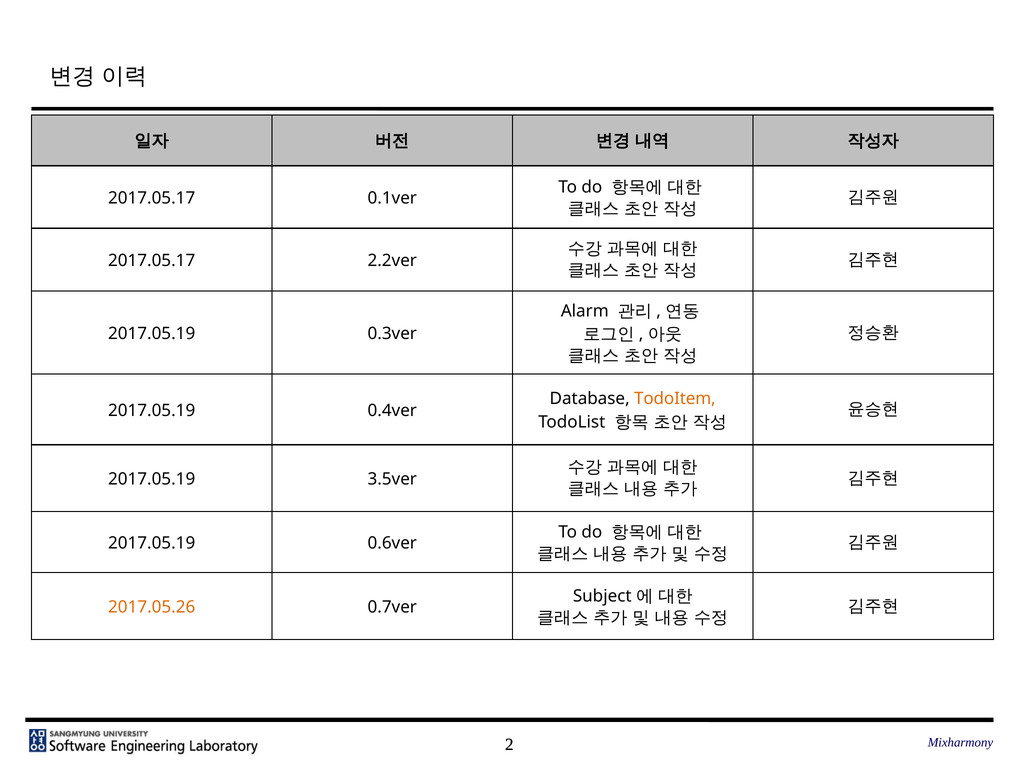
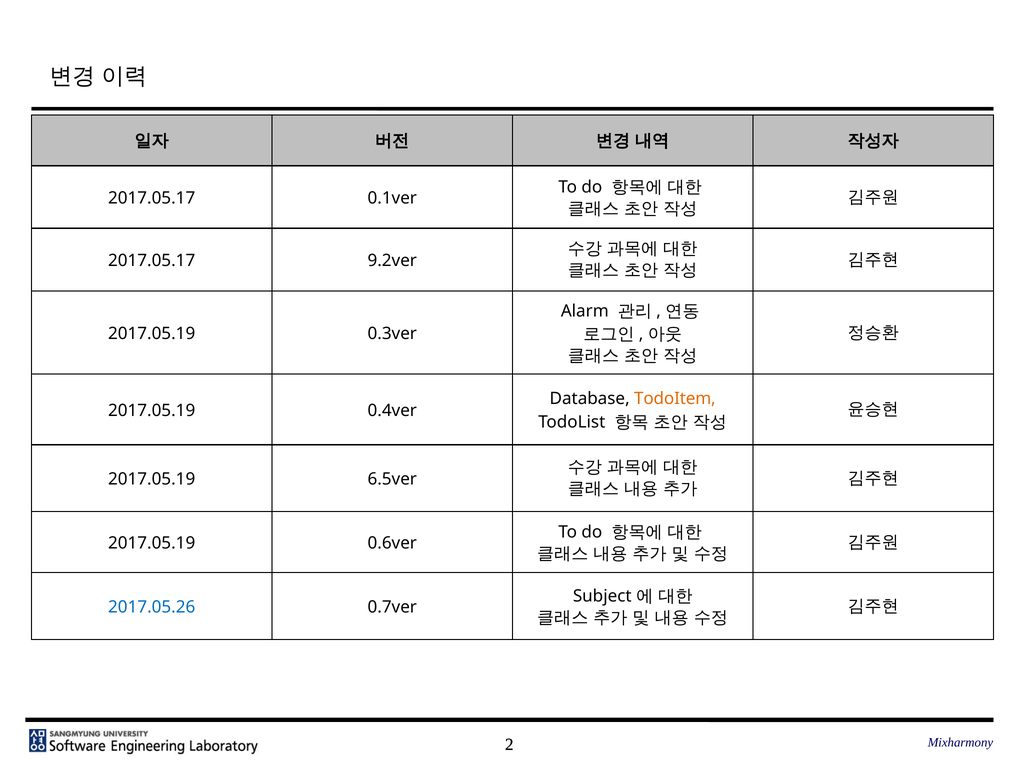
2.2ver: 2.2ver -> 9.2ver
3.5ver: 3.5ver -> 6.5ver
2017.05.26 colour: orange -> blue
